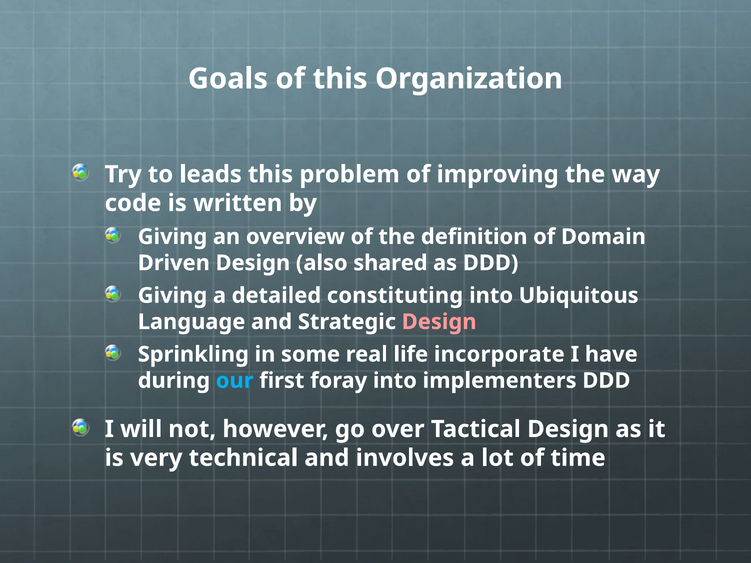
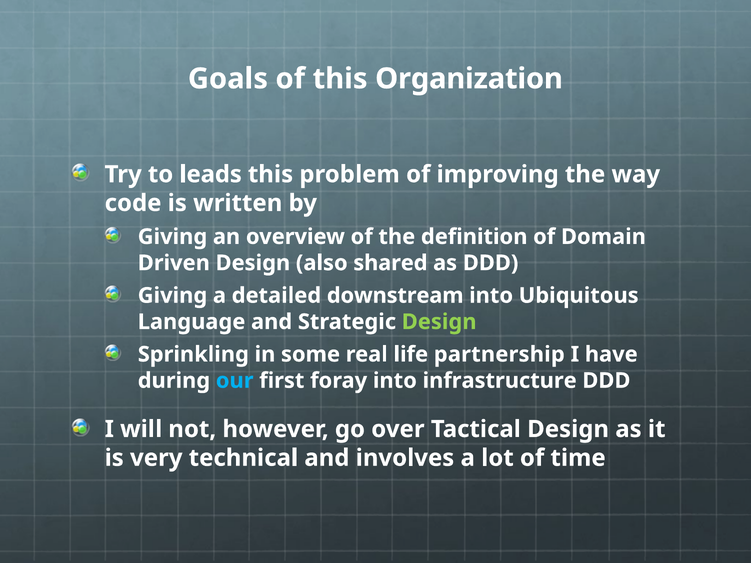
constituting: constituting -> downstream
Design at (439, 322) colour: pink -> light green
incorporate: incorporate -> partnership
implementers: implementers -> infrastructure
